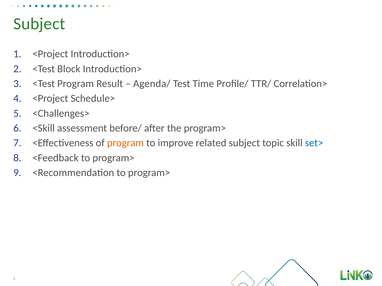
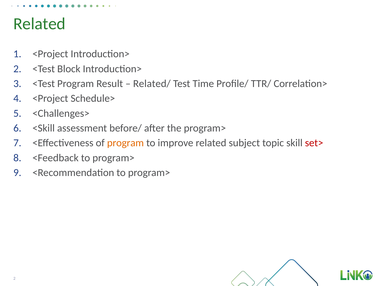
Subject at (39, 24): Subject -> Related
Agenda/: Agenda/ -> Related/
set> colour: blue -> red
